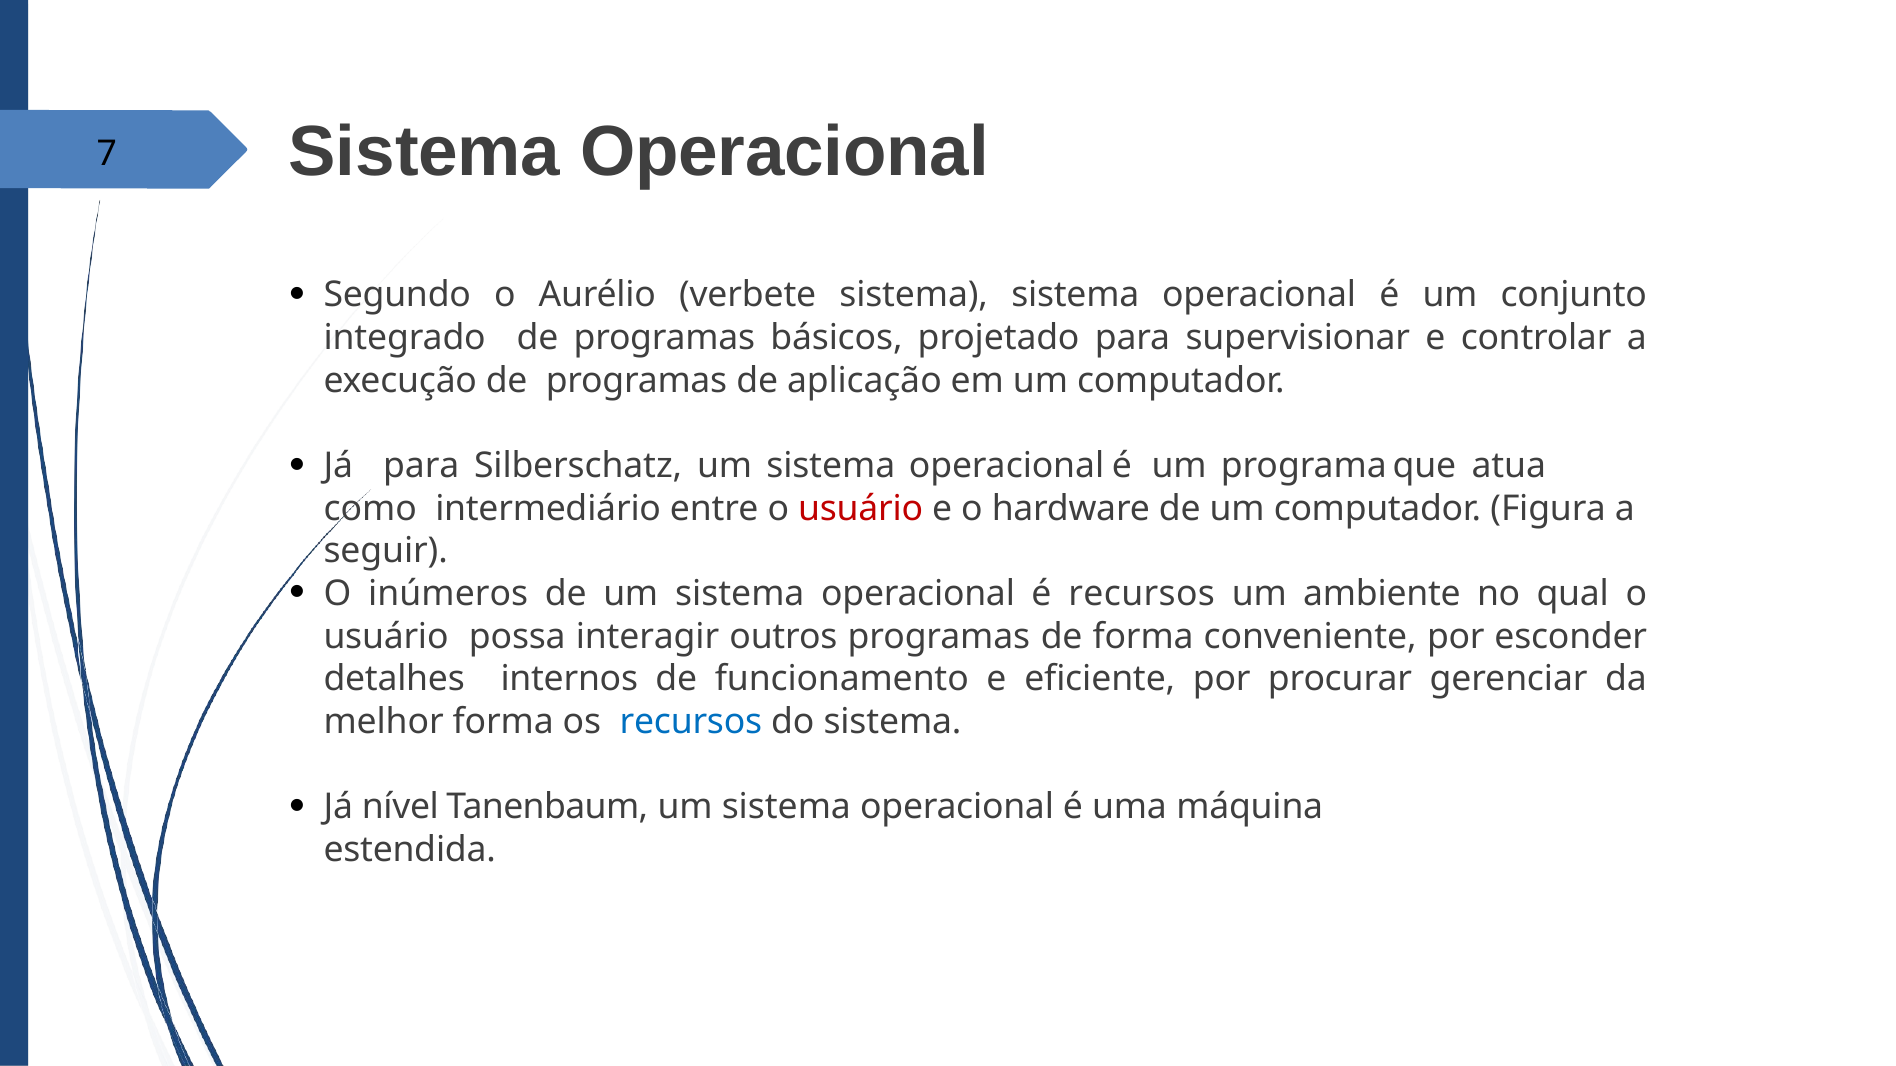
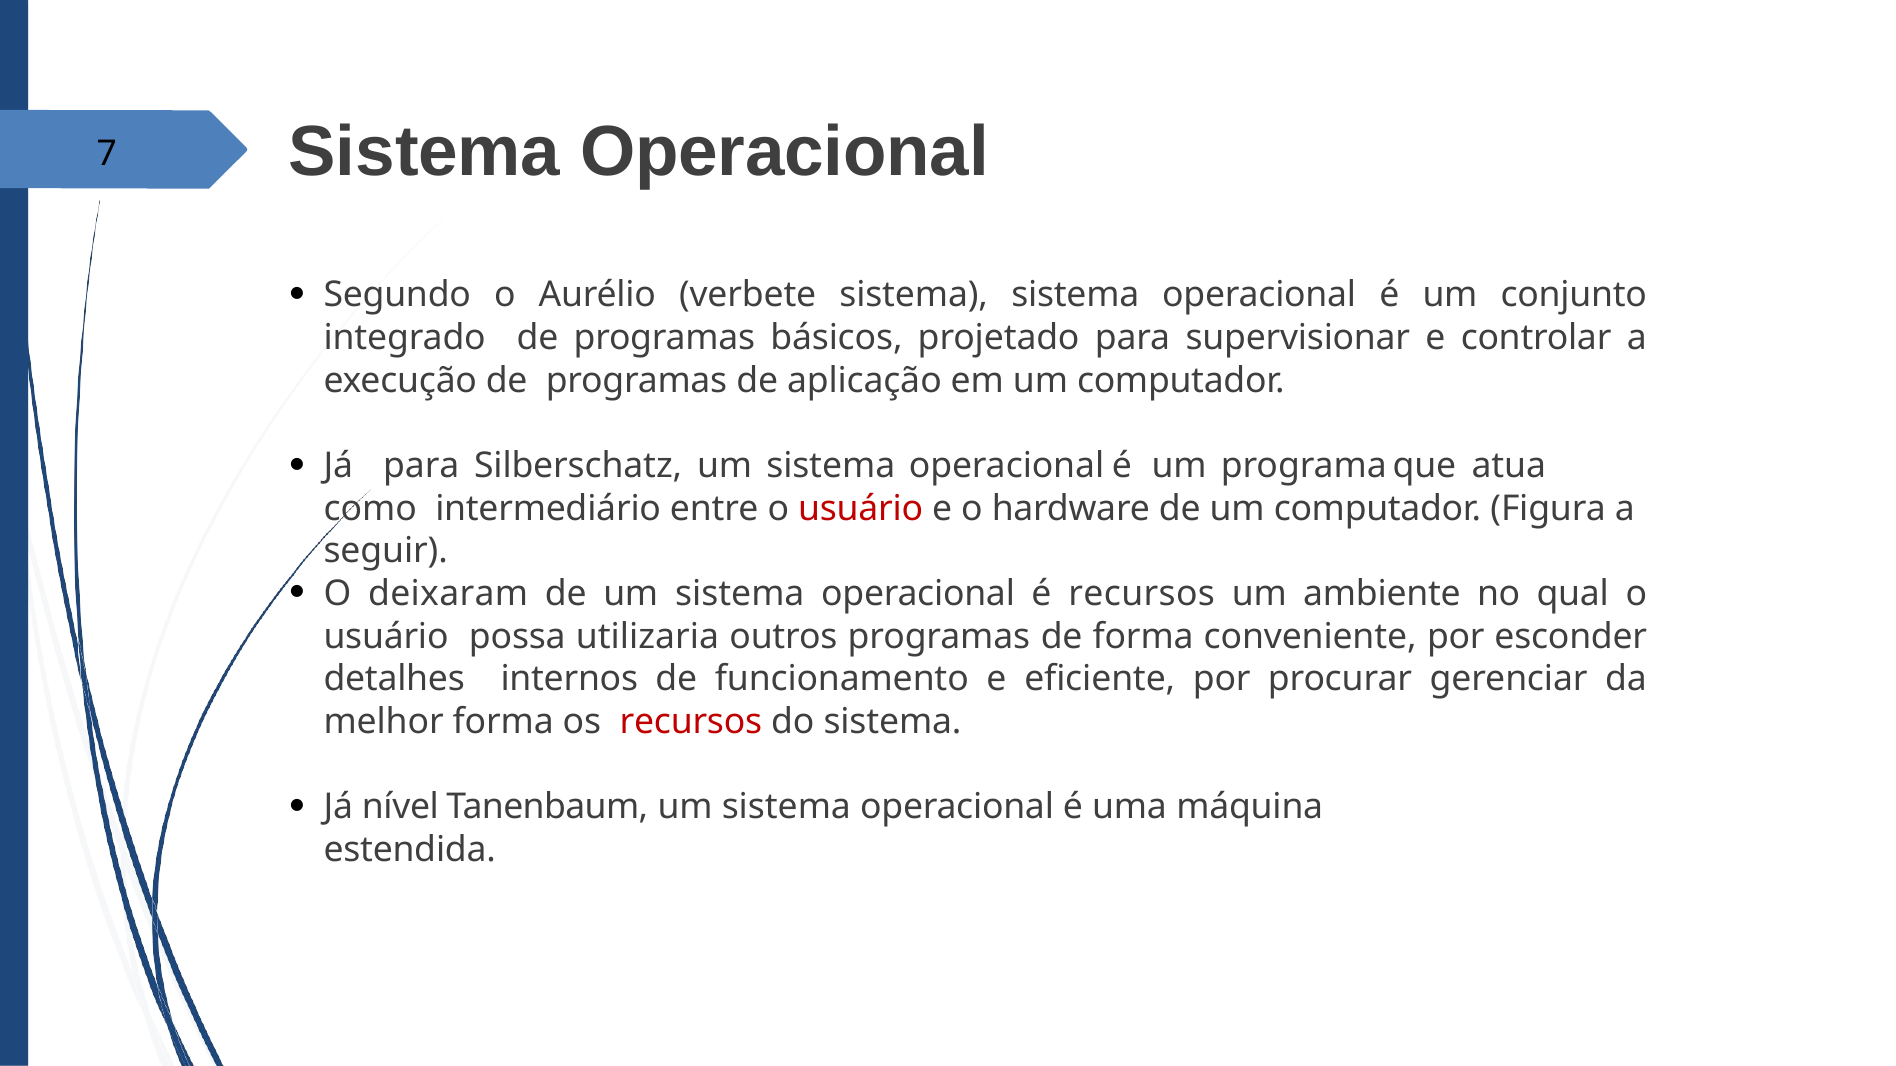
inúmeros: inúmeros -> deixaram
interagir: interagir -> utilizaria
recursos at (691, 722) colour: blue -> red
